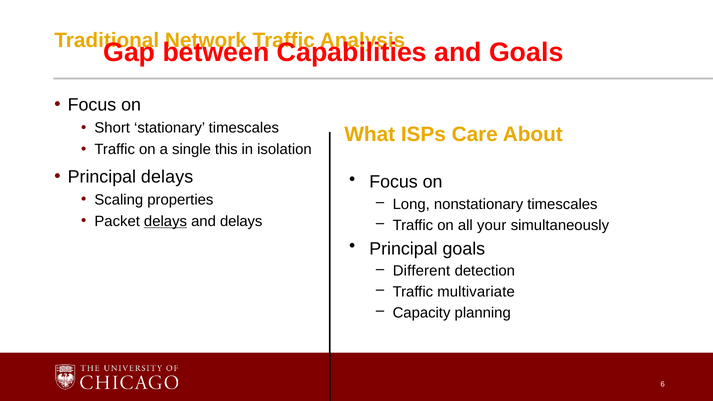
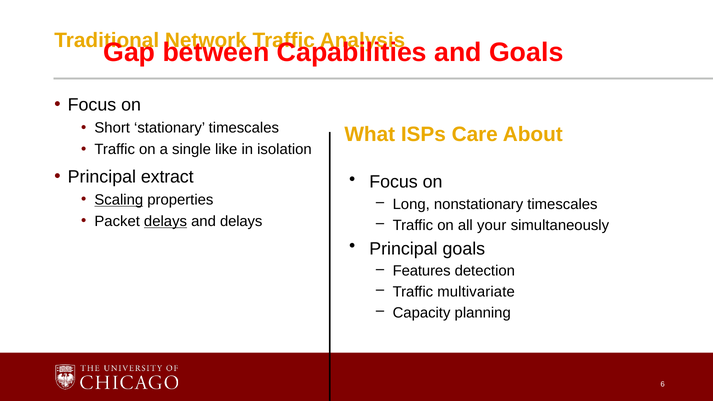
this: this -> like
Principal delays: delays -> extract
Scaling underline: none -> present
Different: Different -> Features
